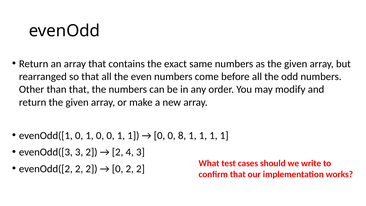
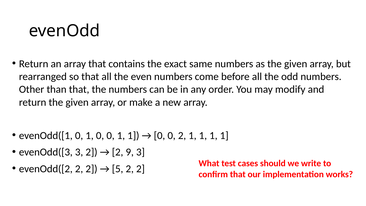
0 8: 8 -> 2
4: 4 -> 9
0 at (118, 169): 0 -> 5
